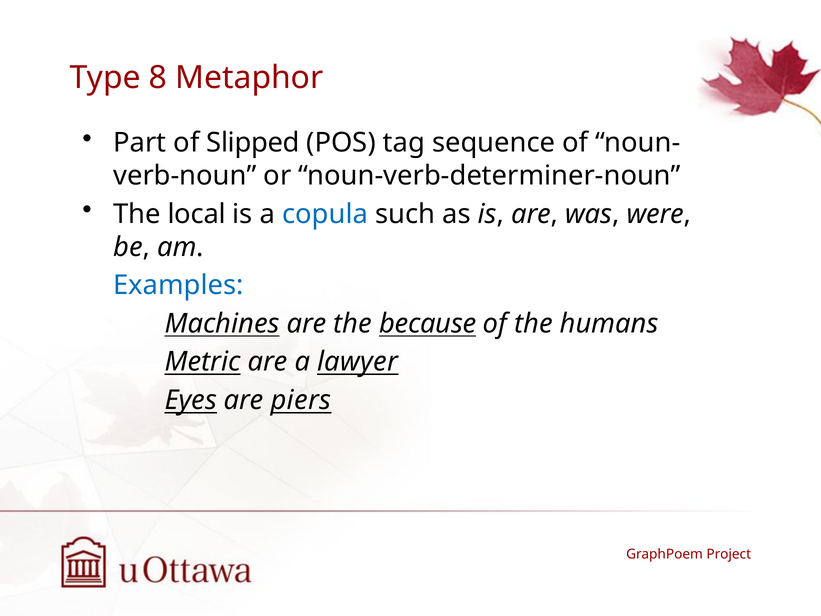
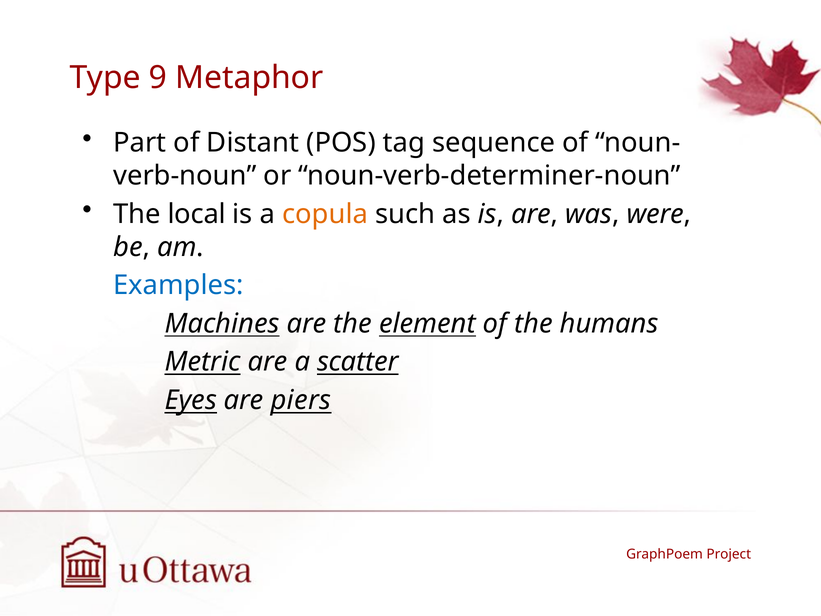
8: 8 -> 9
Slipped: Slipped -> Distant
copula colour: blue -> orange
because: because -> element
lawyer: lawyer -> scatter
